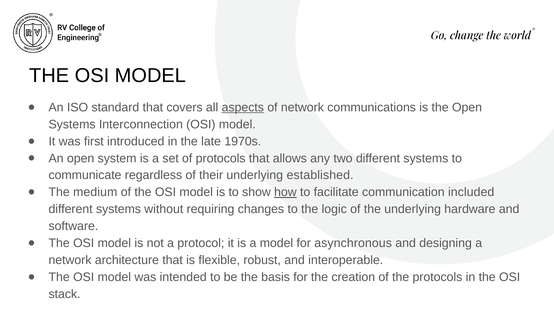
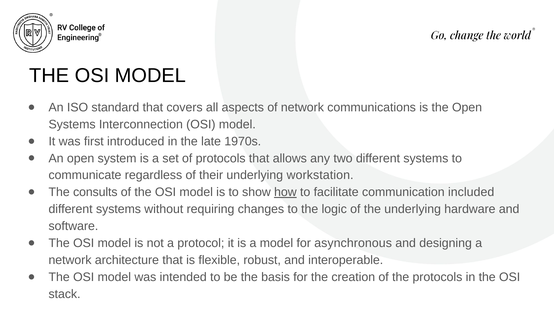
aspects underline: present -> none
established: established -> workstation
medium: medium -> consults
